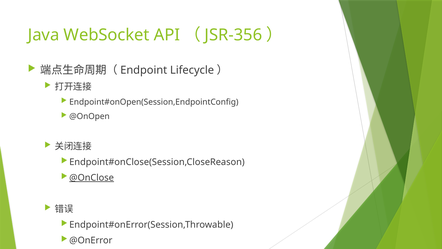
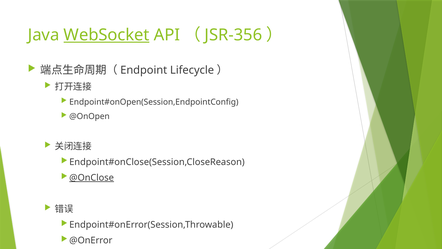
WebSocket underline: none -> present
